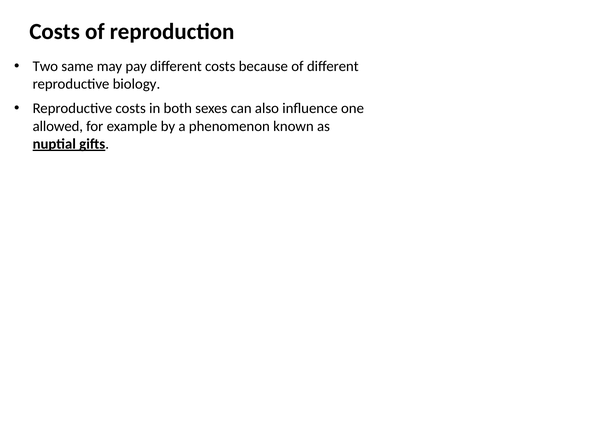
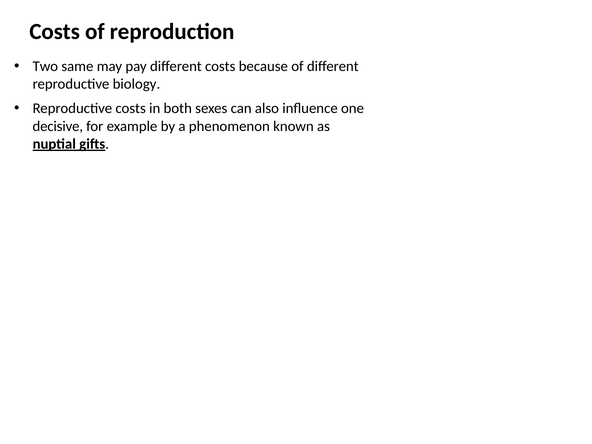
allowed: allowed -> decisive
